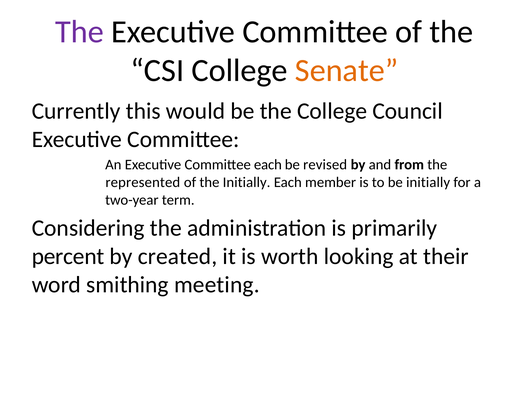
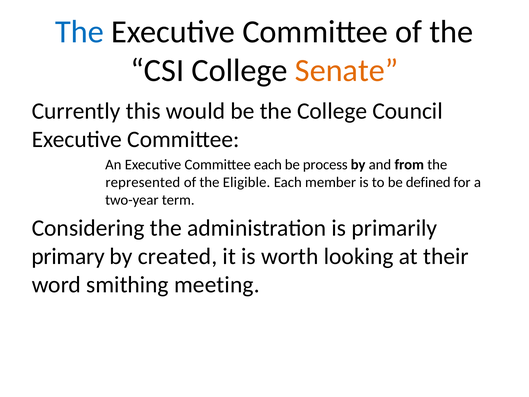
The at (79, 32) colour: purple -> blue
revised: revised -> process
the Initially: Initially -> Eligible
be initially: initially -> defined
percent: percent -> primary
